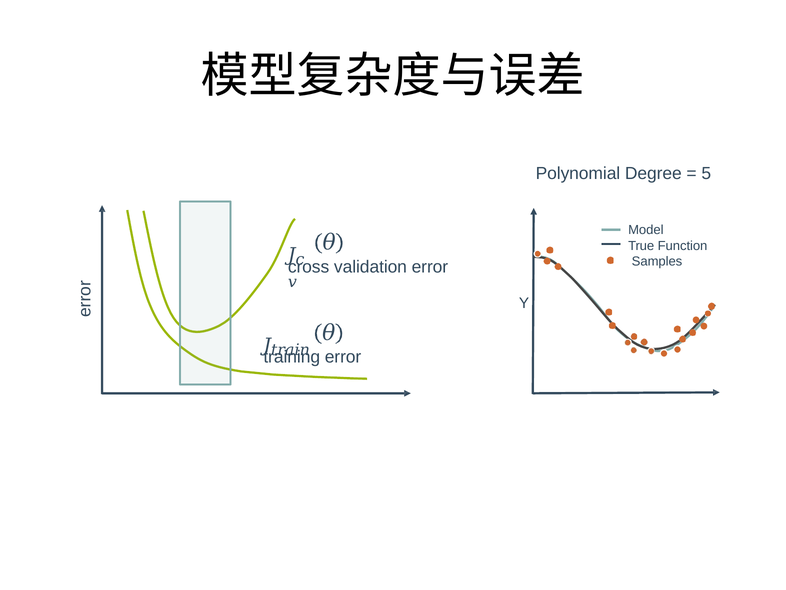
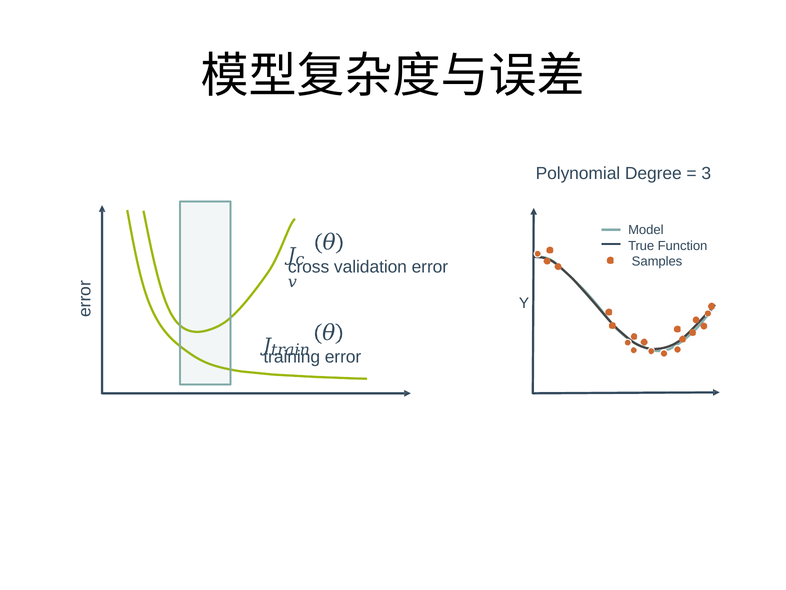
5: 5 -> 3
